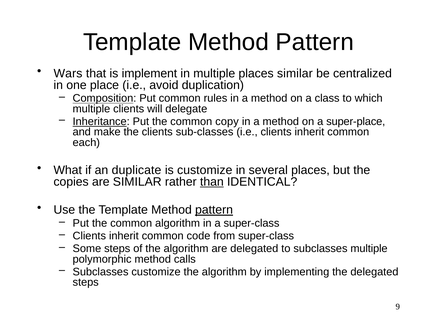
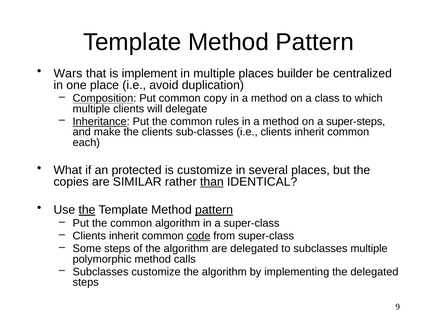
places similar: similar -> builder
rules: rules -> copy
copy: copy -> rules
super-place: super-place -> super-steps
duplicate: duplicate -> protected
the at (87, 210) underline: none -> present
code underline: none -> present
